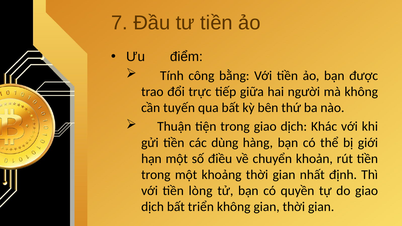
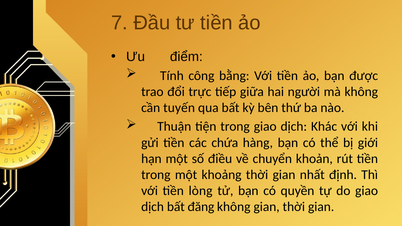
dùng: dùng -> chứa
triển: triển -> đăng
